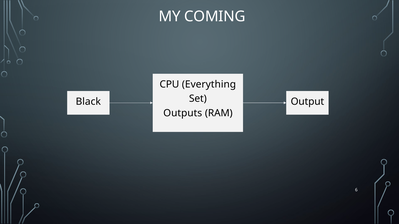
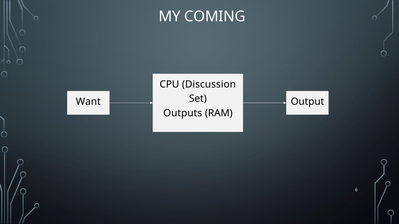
Everything: Everything -> Discussion
Black: Black -> Want
